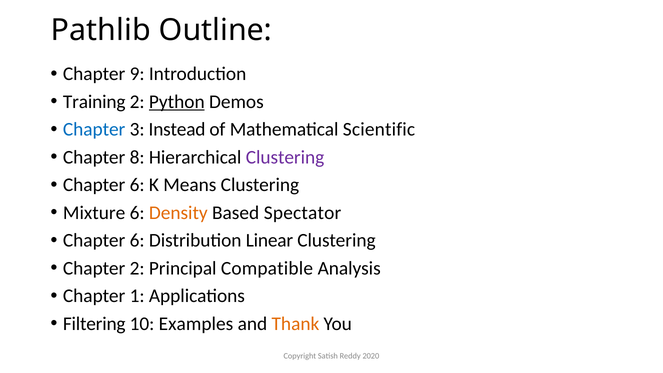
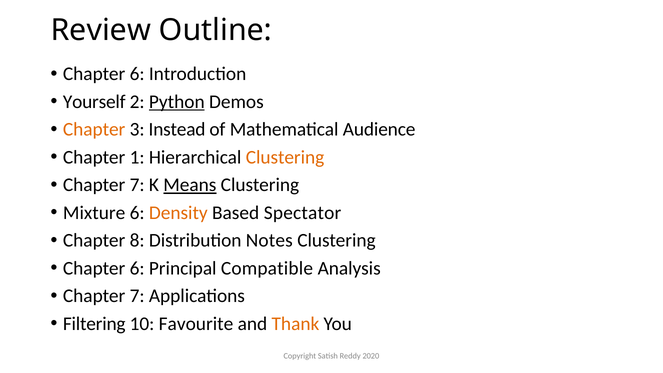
Pathlib: Pathlib -> Review
9 at (137, 74): 9 -> 6
Training: Training -> Yourself
Chapter at (94, 129) colour: blue -> orange
Scientific: Scientific -> Audience
8: 8 -> 1
Clustering at (285, 157) colour: purple -> orange
6 at (137, 185): 6 -> 7
Means underline: none -> present
6 at (137, 240): 6 -> 8
Linear: Linear -> Notes
2 at (137, 268): 2 -> 6
1 at (137, 296): 1 -> 7
Examples: Examples -> Favourite
